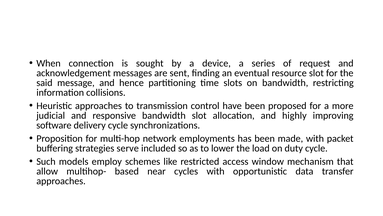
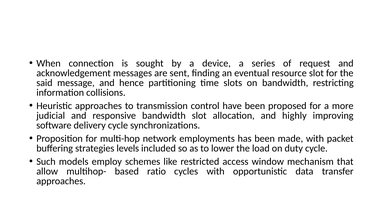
serve: serve -> levels
near: near -> ratio
